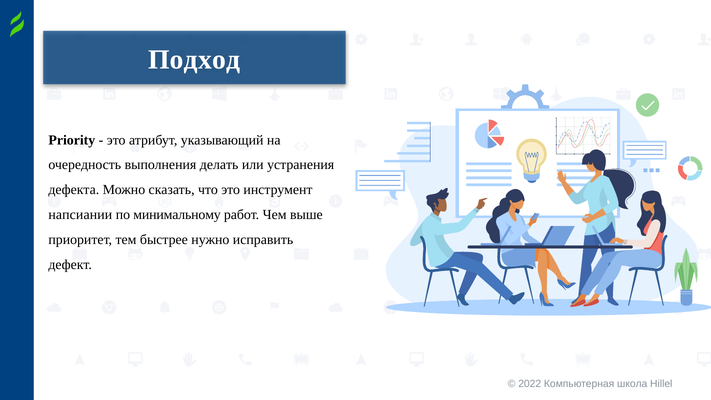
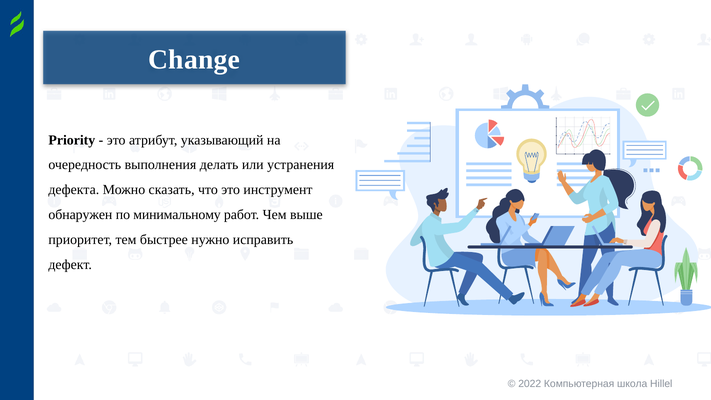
Подход: Подход -> Change
напсиании: напсиании -> обнаружен
